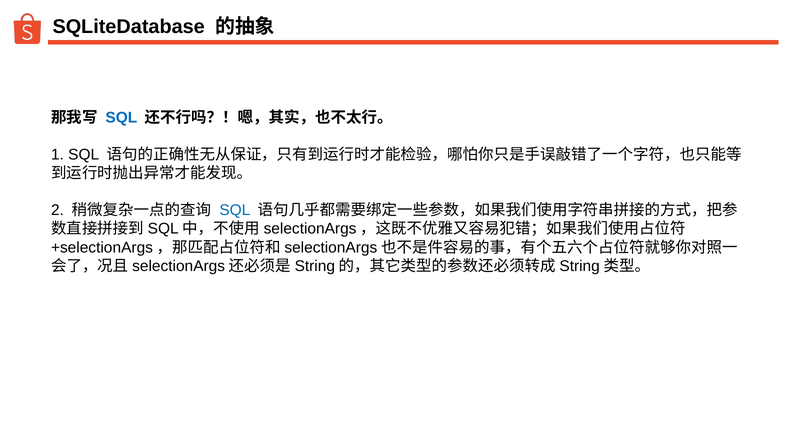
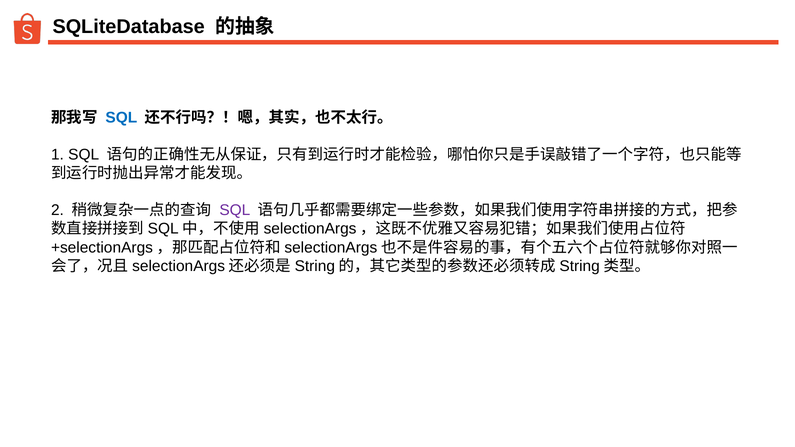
SQL at (235, 210) colour: blue -> purple
